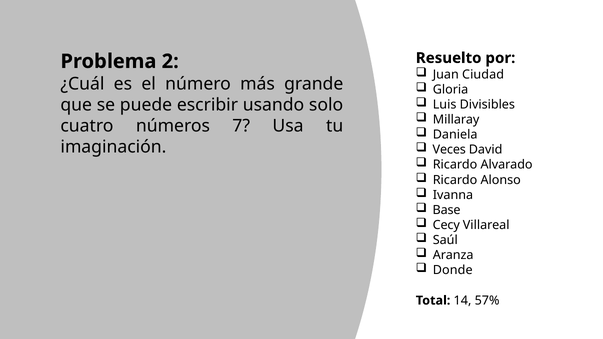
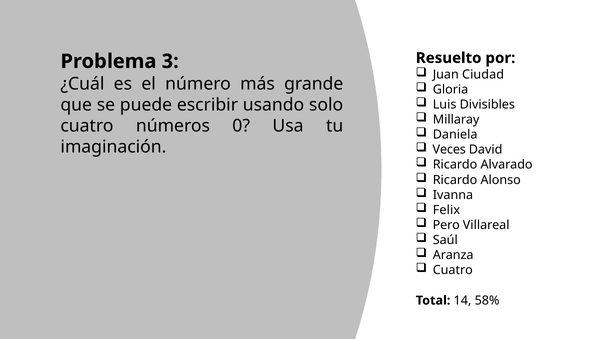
2: 2 -> 3
7: 7 -> 0
Base: Base -> Felix
Cecy: Cecy -> Pero
Donde at (453, 270): Donde -> Cuatro
57%: 57% -> 58%
